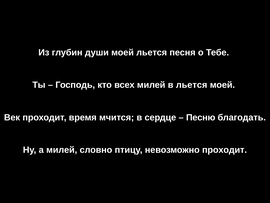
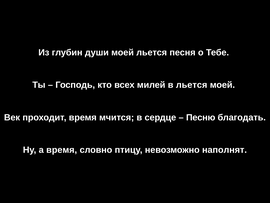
а милей: милей -> время
невозможно проходит: проходит -> наполнят
